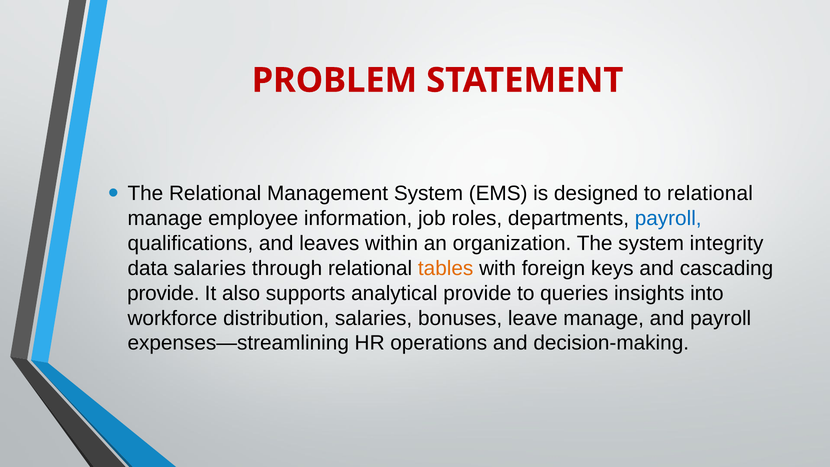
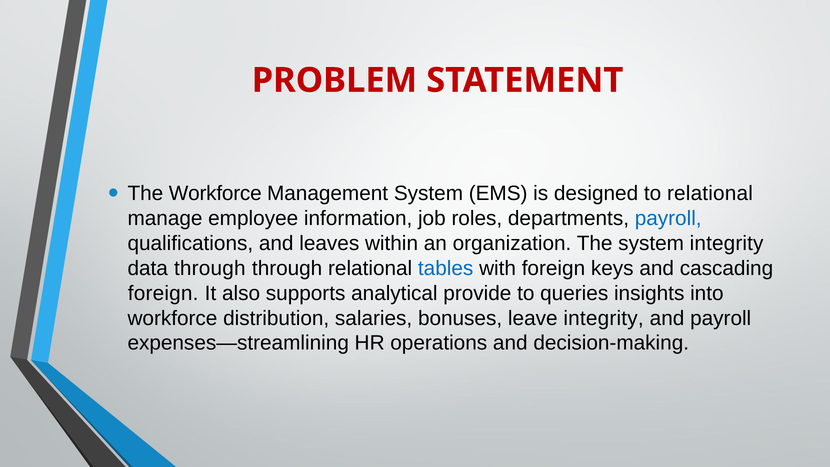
The Relational: Relational -> Workforce
data salaries: salaries -> through
tables colour: orange -> blue
provide at (163, 293): provide -> foreign
leave manage: manage -> integrity
